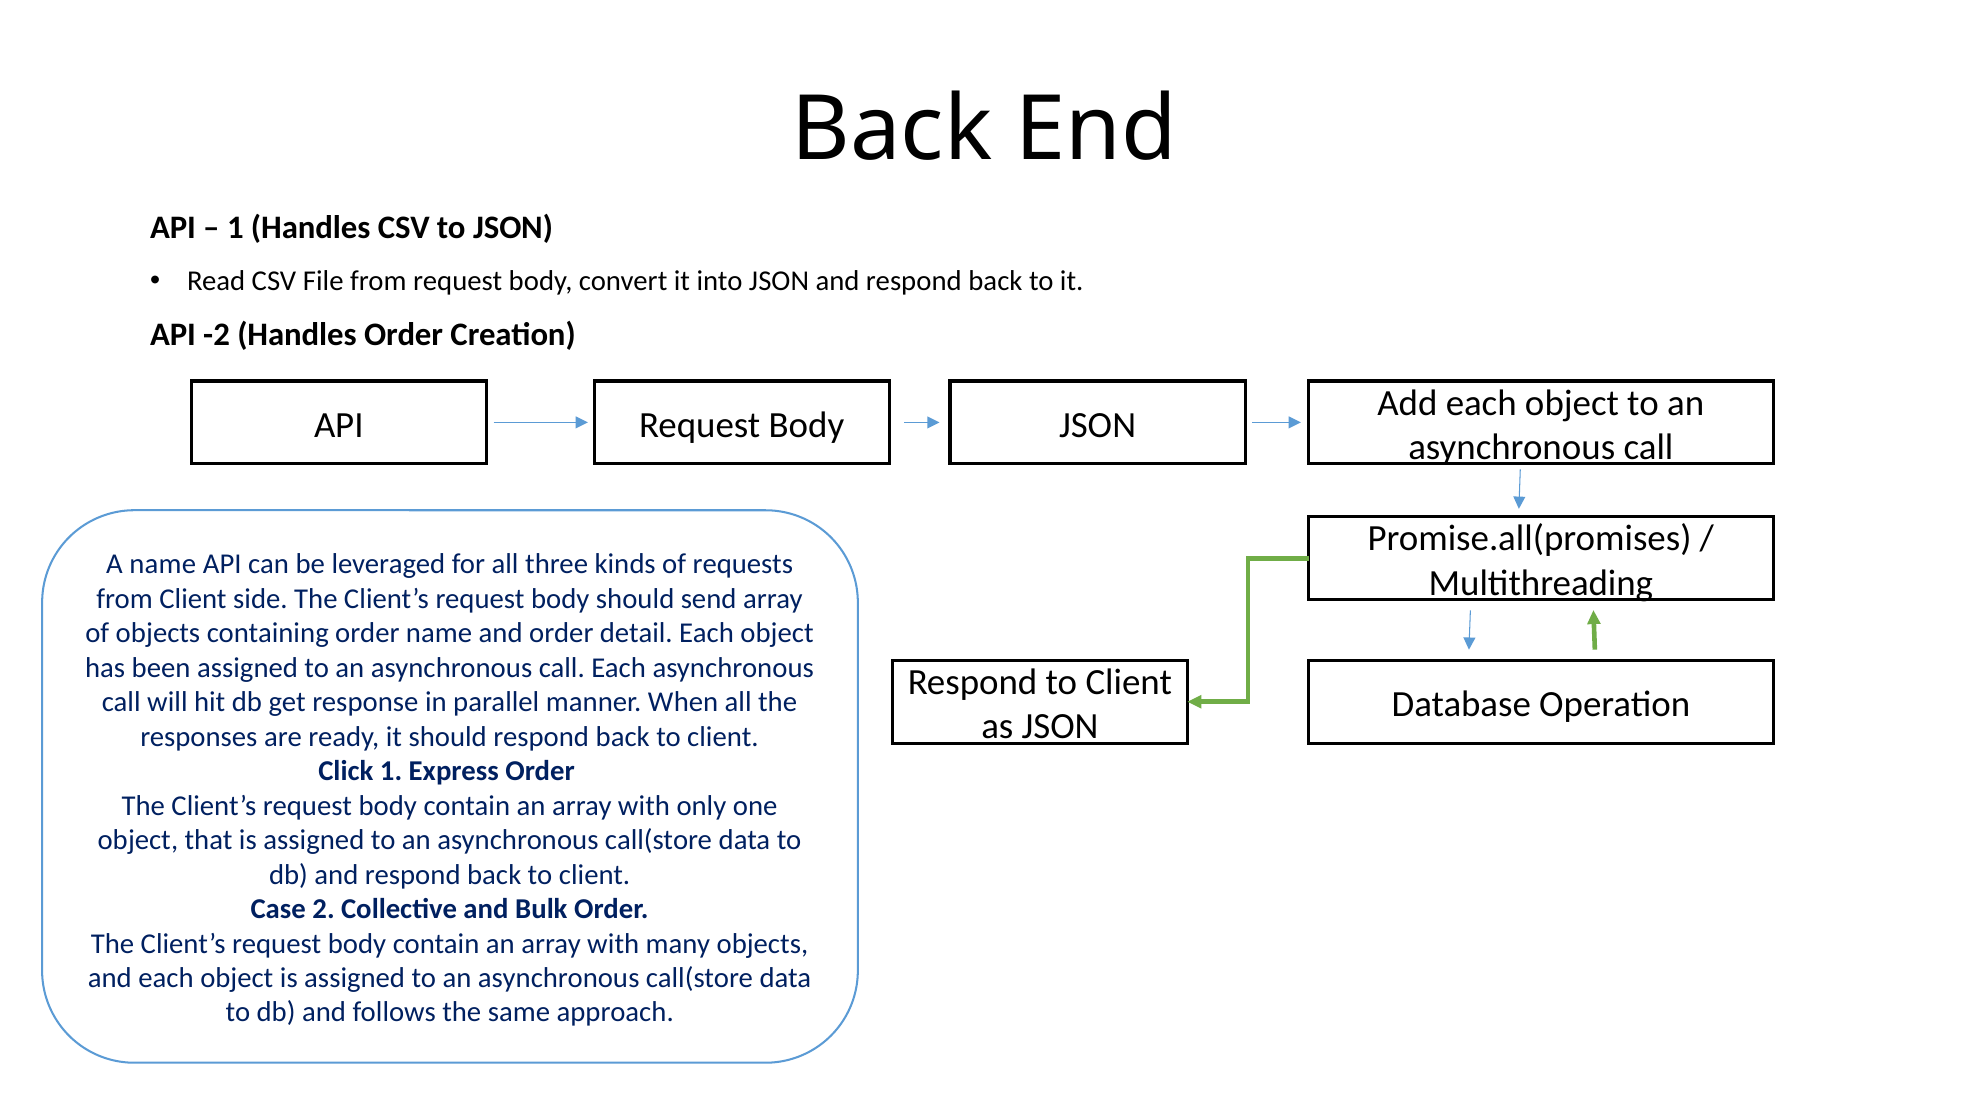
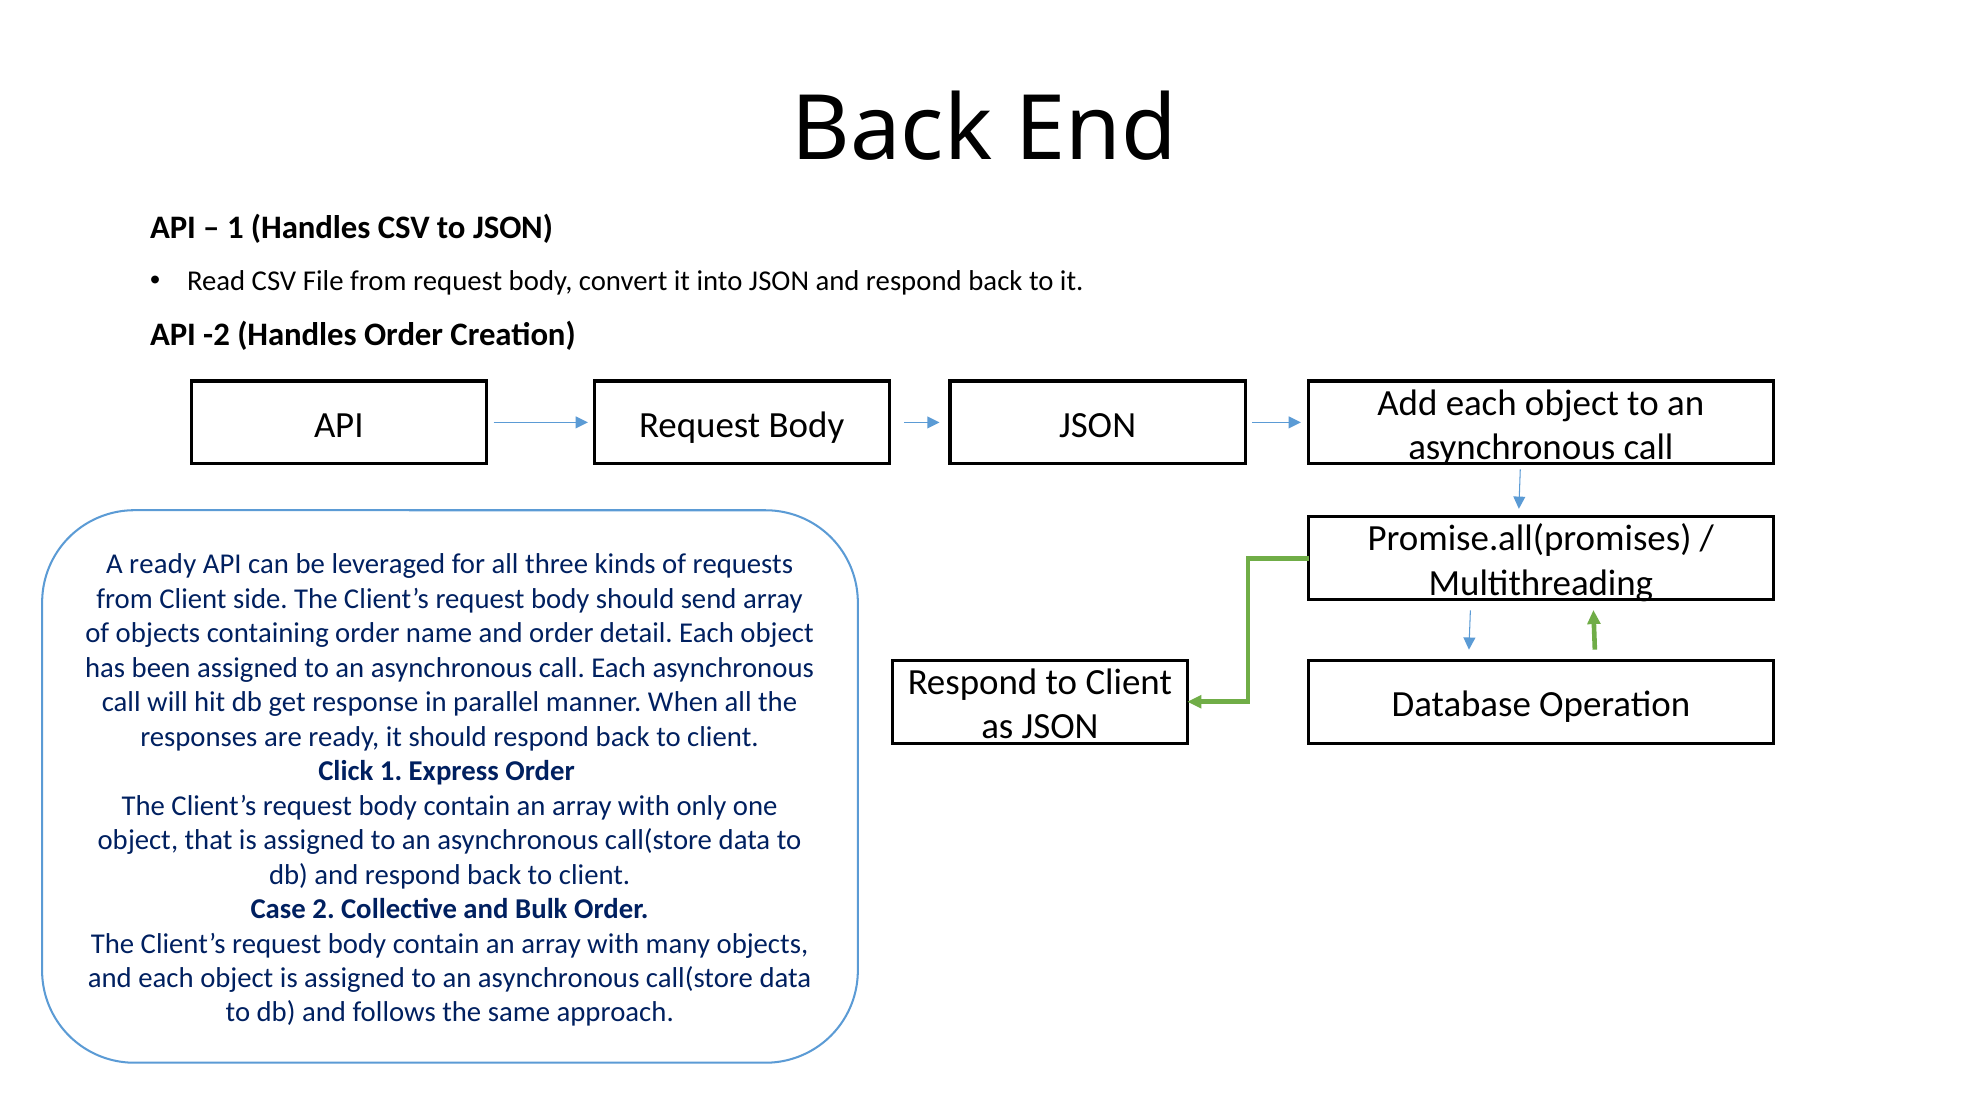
A name: name -> ready
